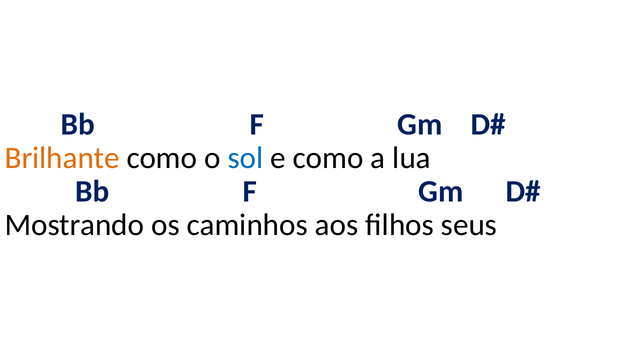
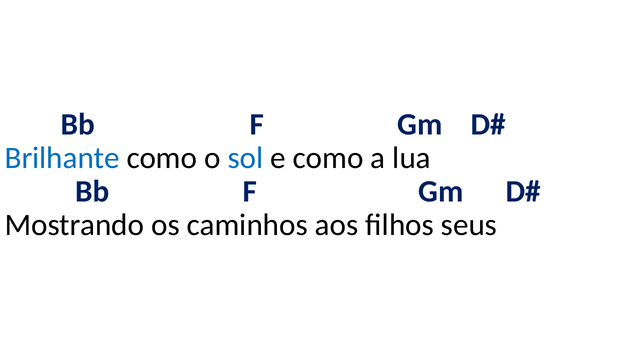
Brilhante colour: orange -> blue
